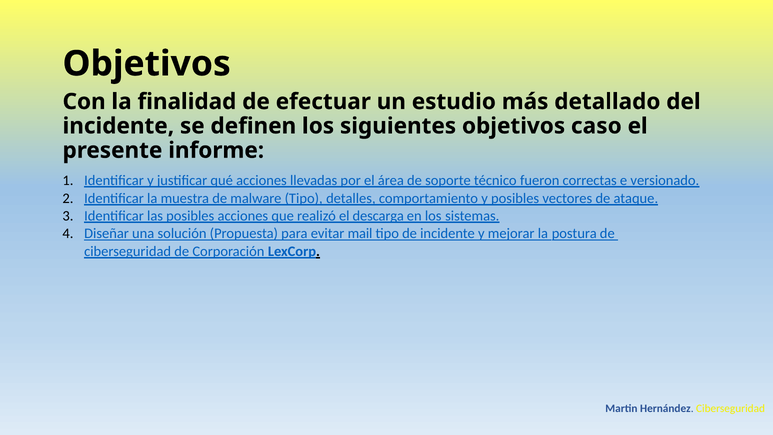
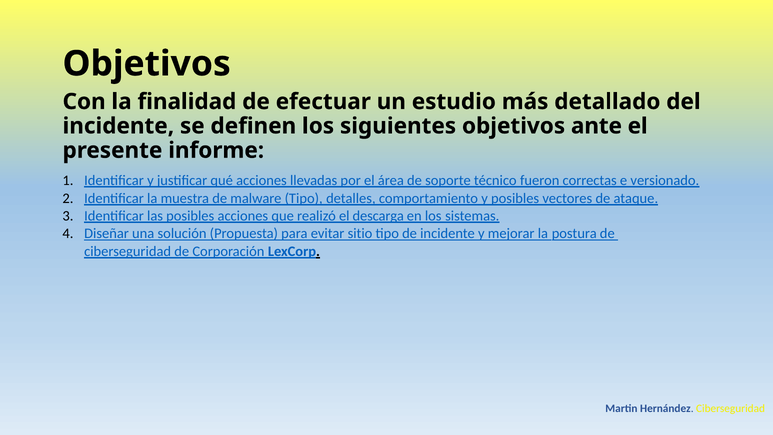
caso: caso -> ante
mail: mail -> sitio
